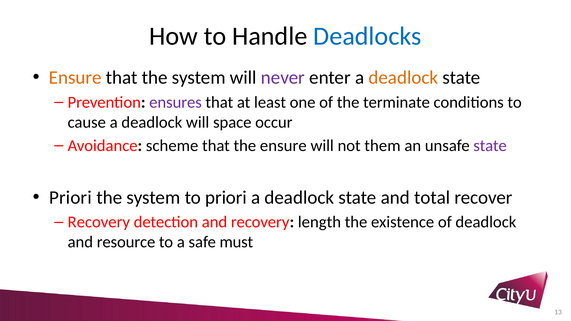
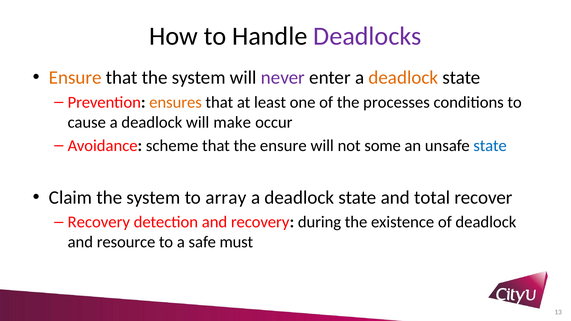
Deadlocks colour: blue -> purple
ensures colour: purple -> orange
terminate: terminate -> processes
space: space -> make
them: them -> some
state at (490, 146) colour: purple -> blue
Priori at (70, 198): Priori -> Claim
to priori: priori -> array
length: length -> during
